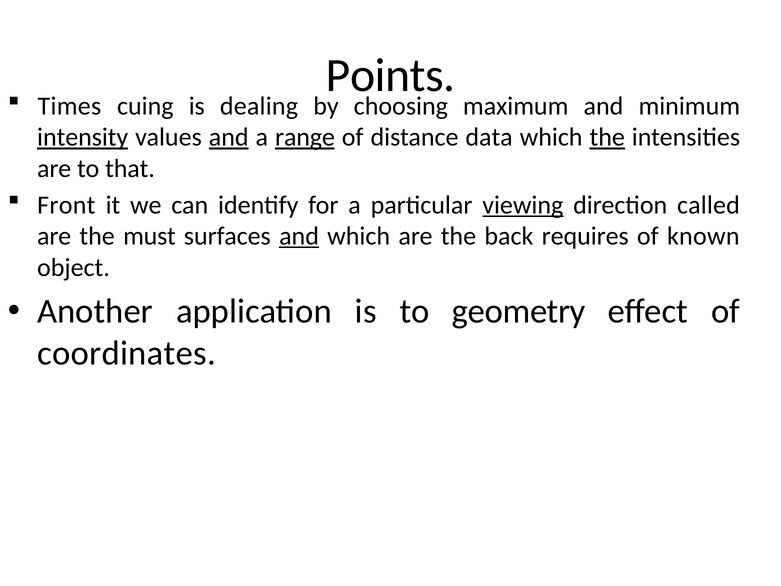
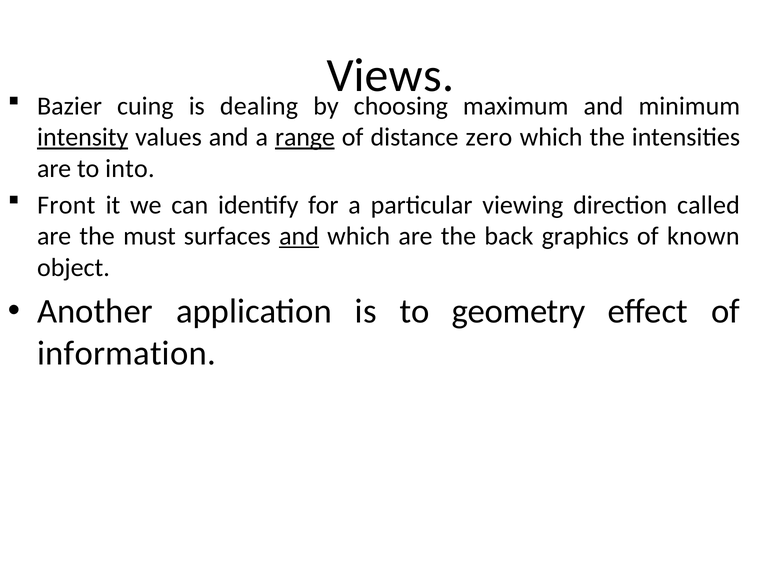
Points: Points -> Views
Times: Times -> Bazier
and at (229, 137) underline: present -> none
data: data -> zero
the at (607, 137) underline: present -> none
that: that -> into
viewing underline: present -> none
requires: requires -> graphics
coordinates: coordinates -> information
